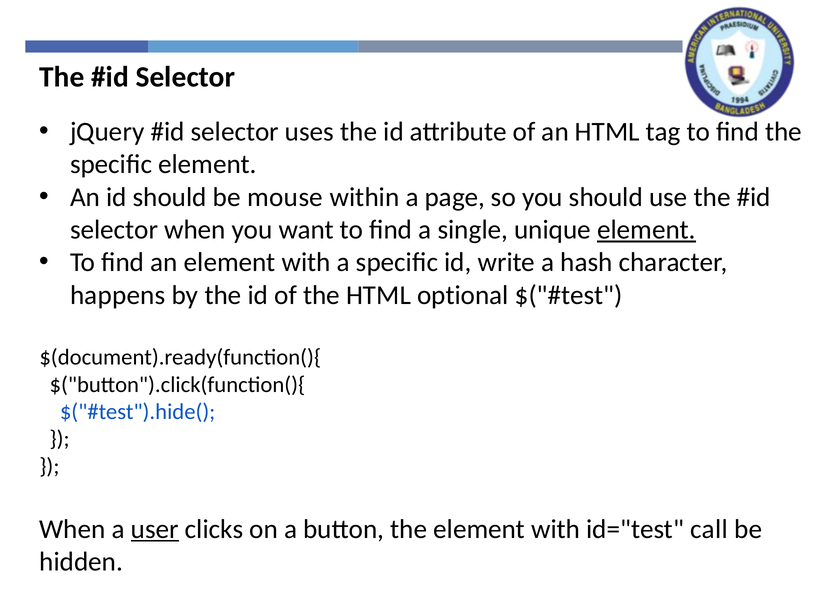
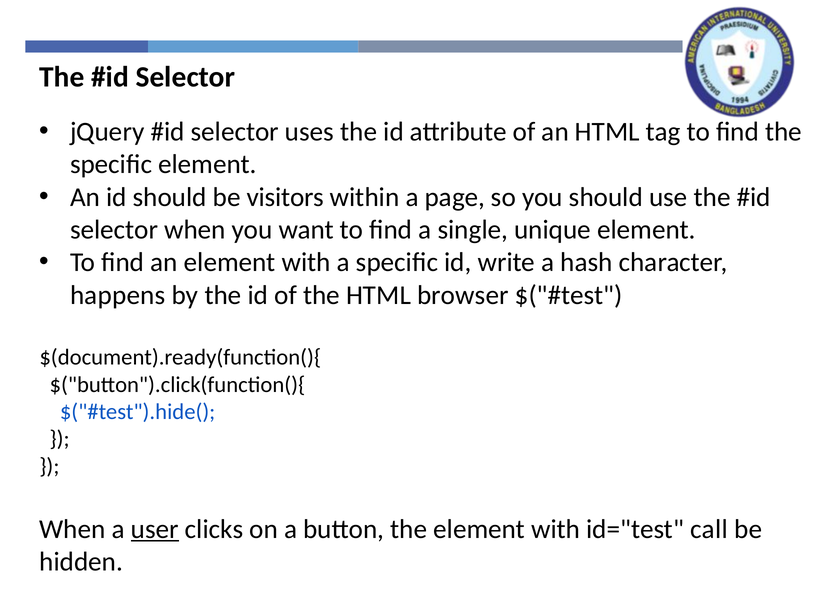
mouse: mouse -> visitors
element at (646, 230) underline: present -> none
optional: optional -> browser
